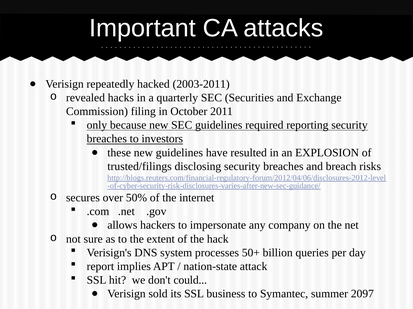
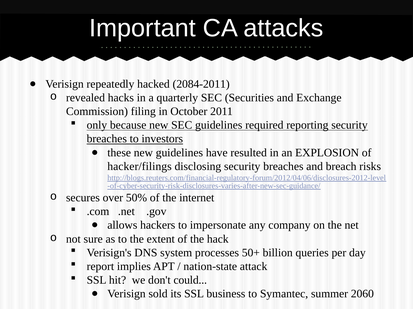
2003-2011: 2003-2011 -> 2084-2011
trusted/filings: trusted/filings -> hacker/filings
2097: 2097 -> 2060
